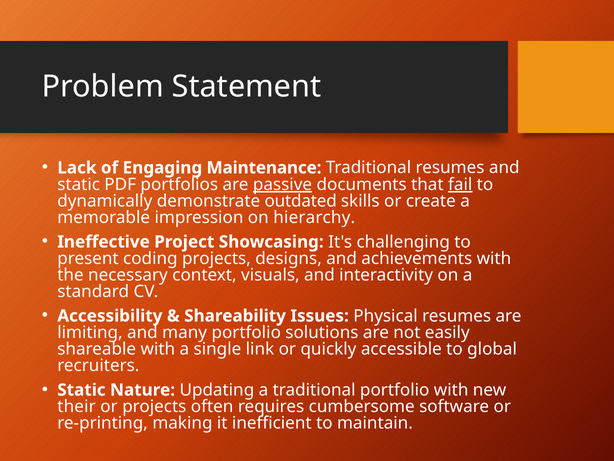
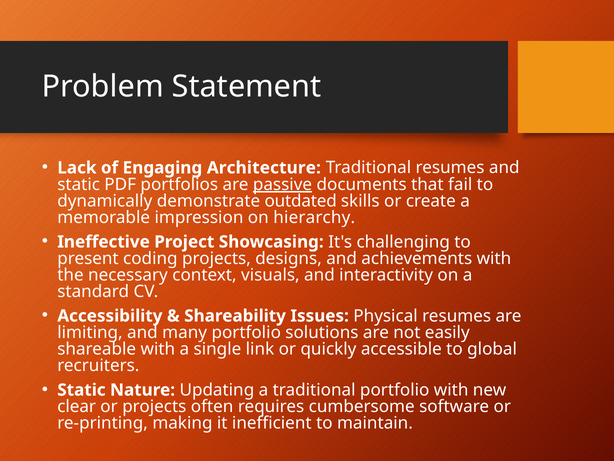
Maintenance: Maintenance -> Architecture
fail underline: present -> none
their: their -> clear
